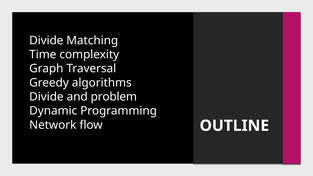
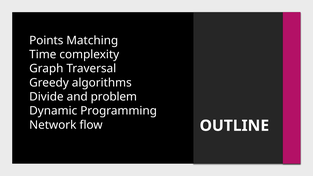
Divide at (46, 40): Divide -> Points
